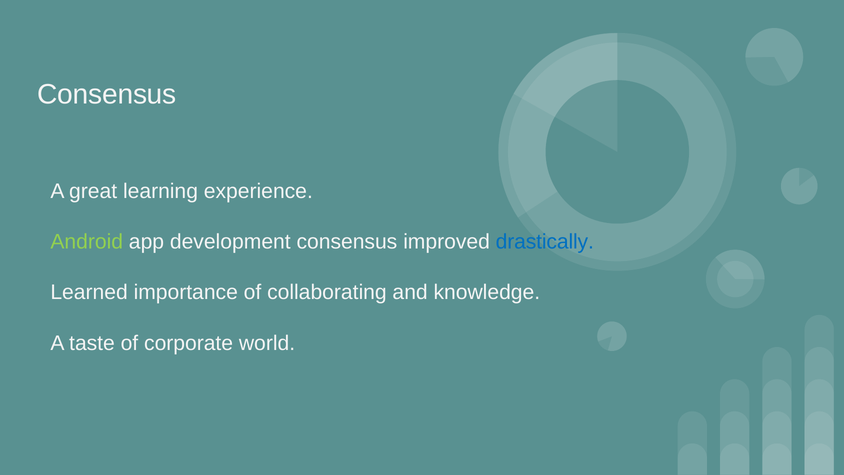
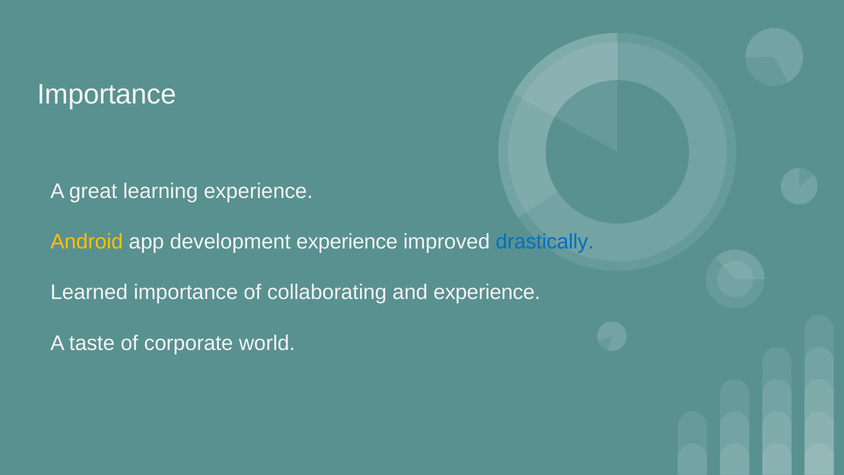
Consensus at (107, 94): Consensus -> Importance
Android colour: light green -> yellow
development consensus: consensus -> experience
and knowledge: knowledge -> experience
